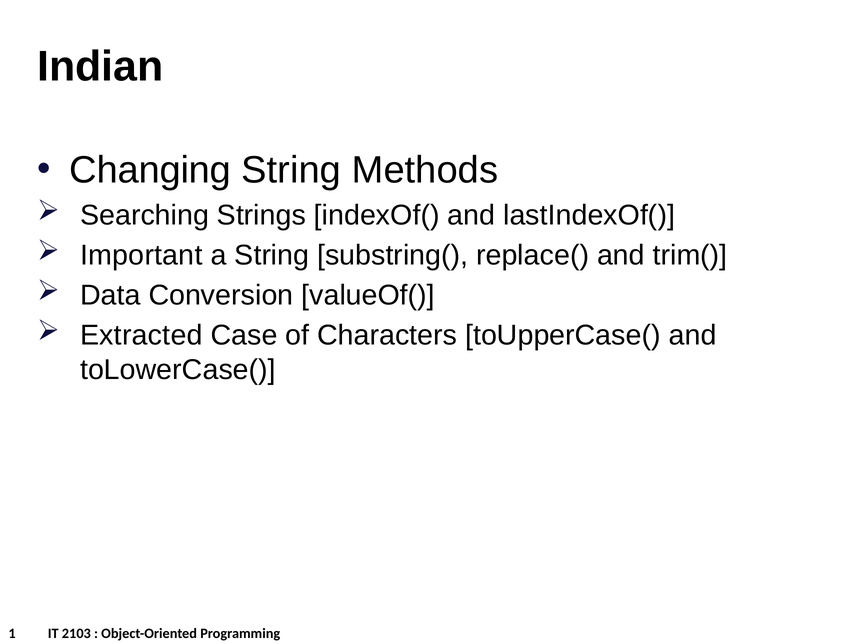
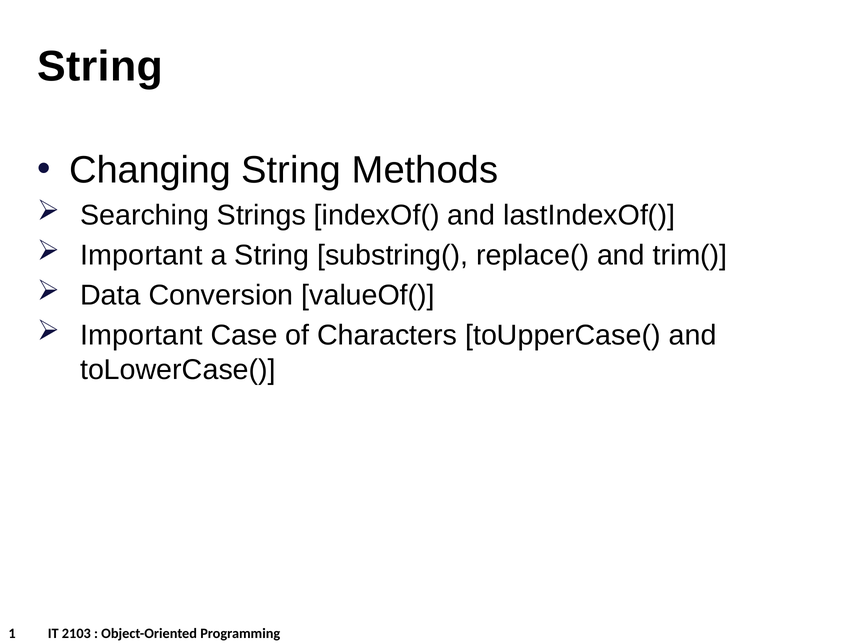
Indian at (100, 67): Indian -> String
Extracted at (141, 336): Extracted -> Important
